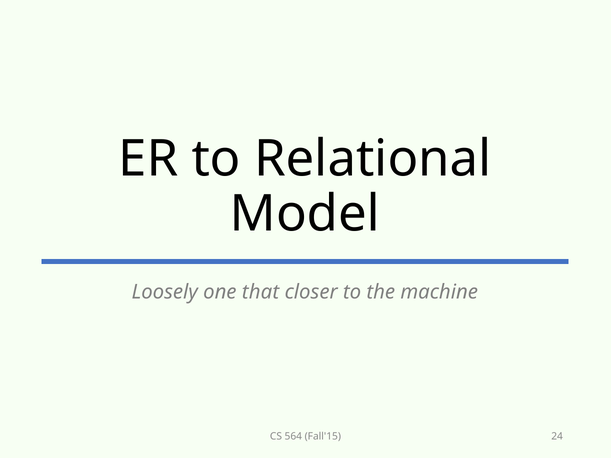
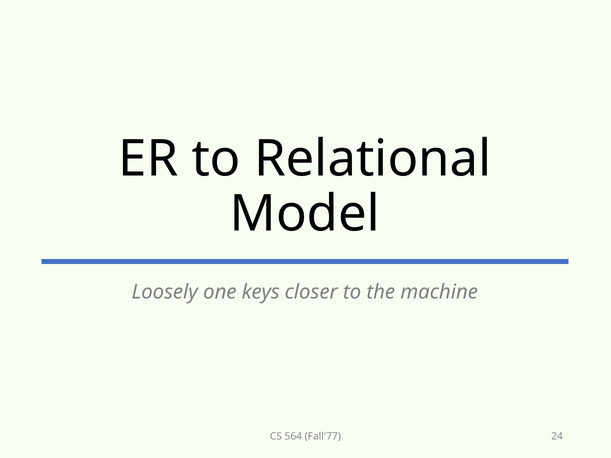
that: that -> keys
Fall'15: Fall'15 -> Fall'77
